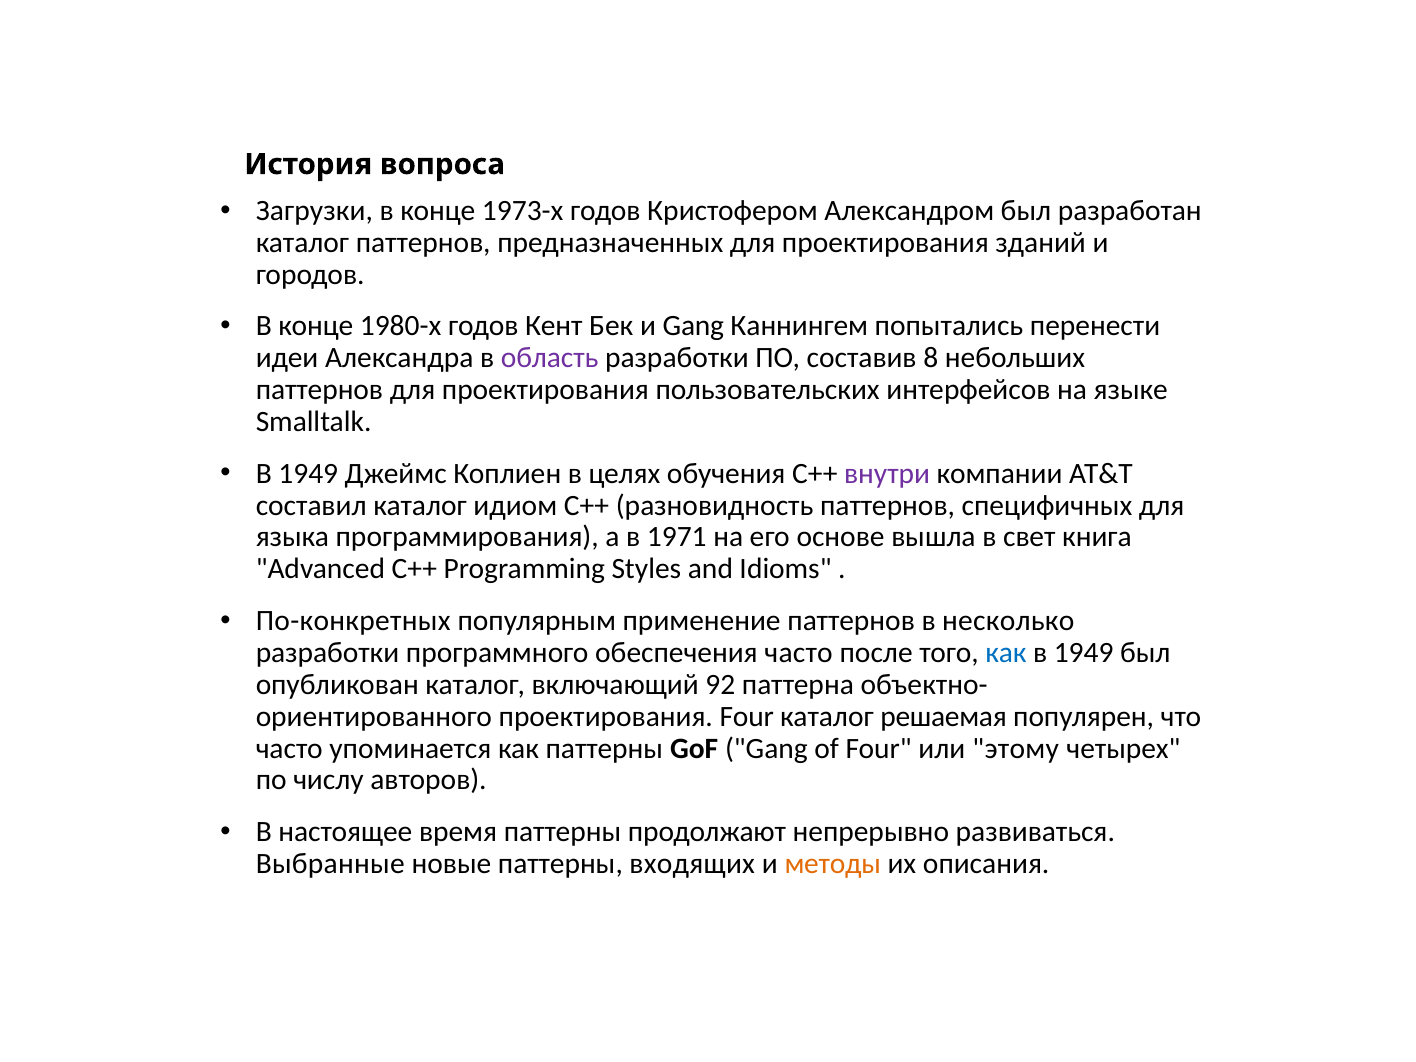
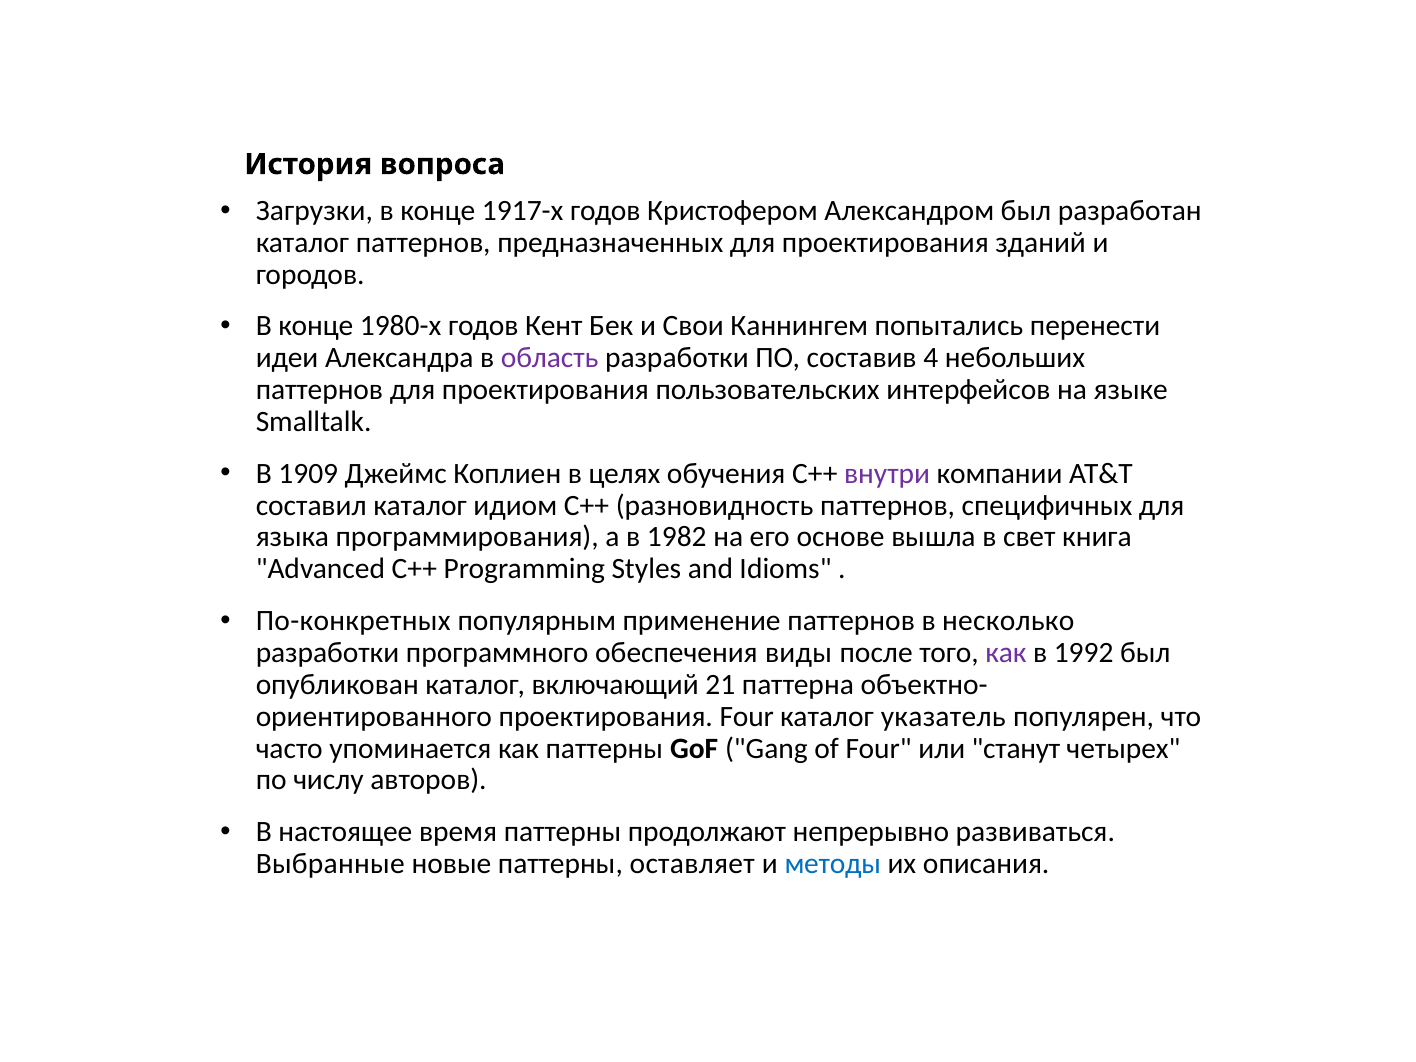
1973-х: 1973-х -> 1917-х
и Gang: Gang -> Свои
8: 8 -> 4
1949 at (308, 473): 1949 -> 1909
1971: 1971 -> 1982
обеспечения часто: часто -> виды
как at (1006, 653) colour: blue -> purple
1949 at (1084, 653): 1949 -> 1992
92: 92 -> 21
решаемая: решаемая -> указатель
этому: этому -> станут
входящих: входящих -> оставляет
методы colour: orange -> blue
